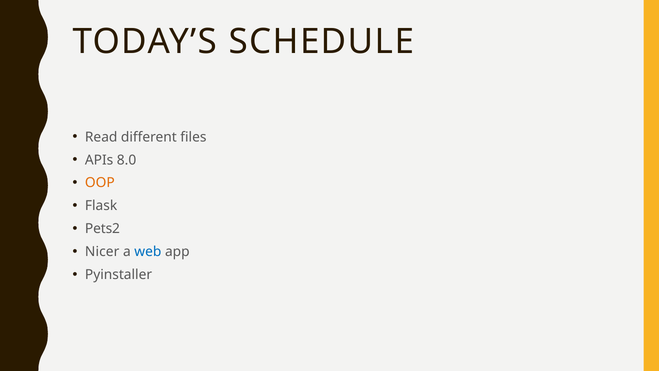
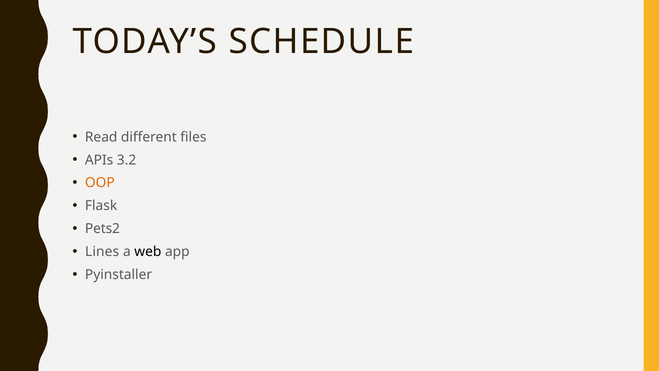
8.0: 8.0 -> 3.2
Nicer: Nicer -> Lines
web colour: blue -> black
